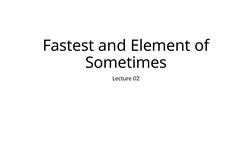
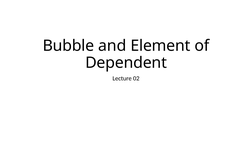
Fastest: Fastest -> Bubble
Sometimes: Sometimes -> Dependent
